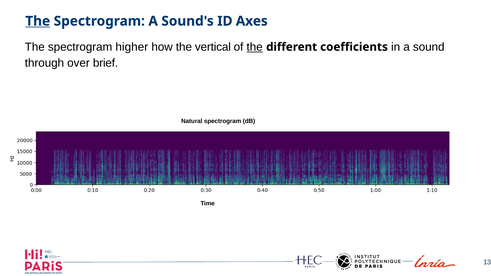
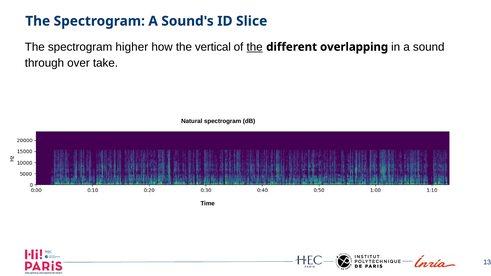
The at (38, 21) underline: present -> none
Axes: Axes -> Slice
coefficients: coefficients -> overlapping
brief: brief -> take
